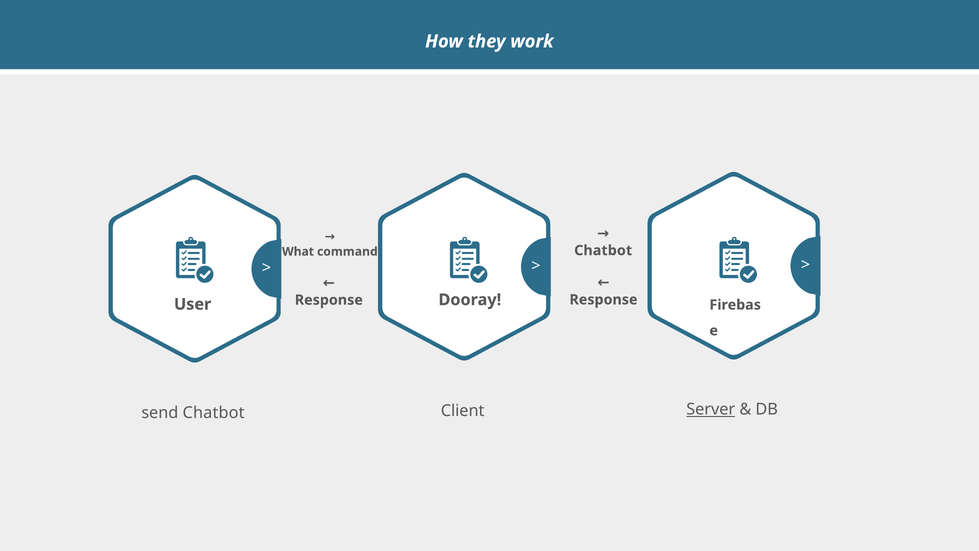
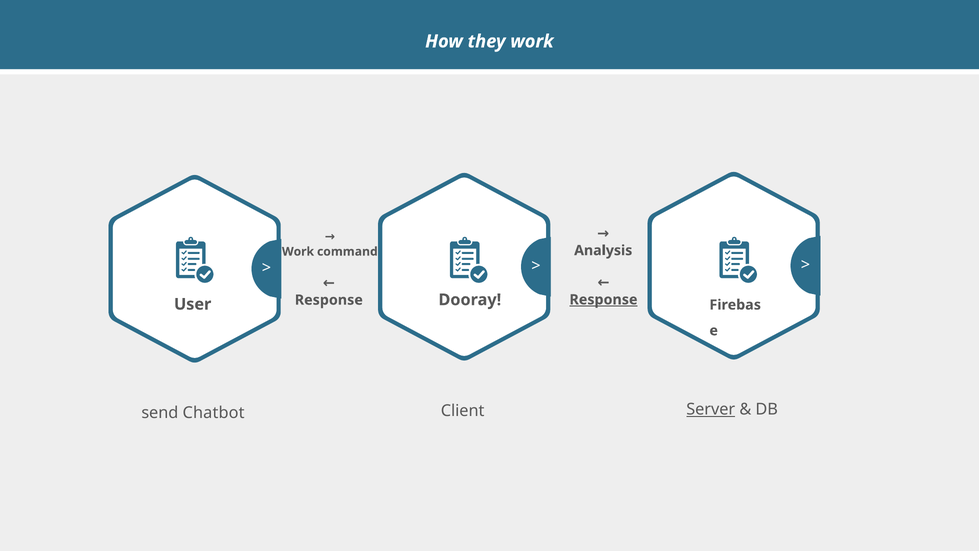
Chatbot at (603, 250): Chatbot -> Analysis
What at (298, 251): What -> Work
Response at (603, 300) underline: none -> present
